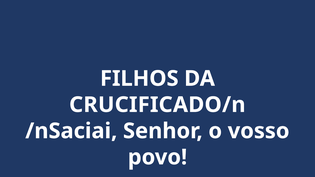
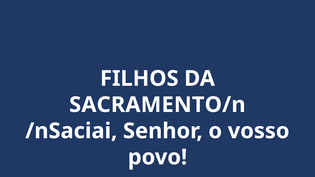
CRUCIFICADO/n: CRUCIFICADO/n -> SACRAMENTO/n
